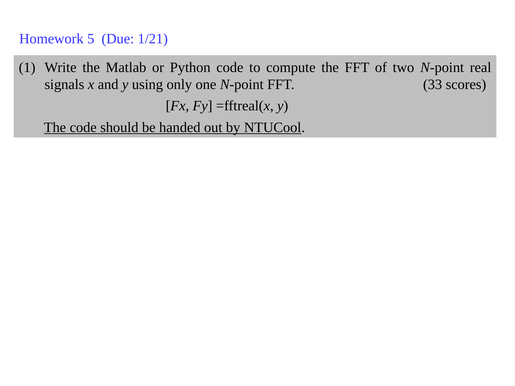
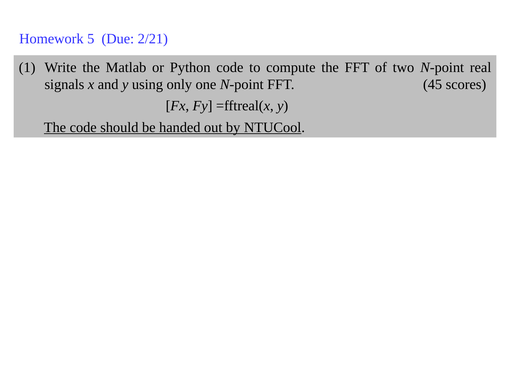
1/21: 1/21 -> 2/21
33: 33 -> 45
